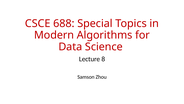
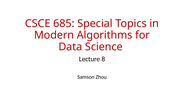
688: 688 -> 685
